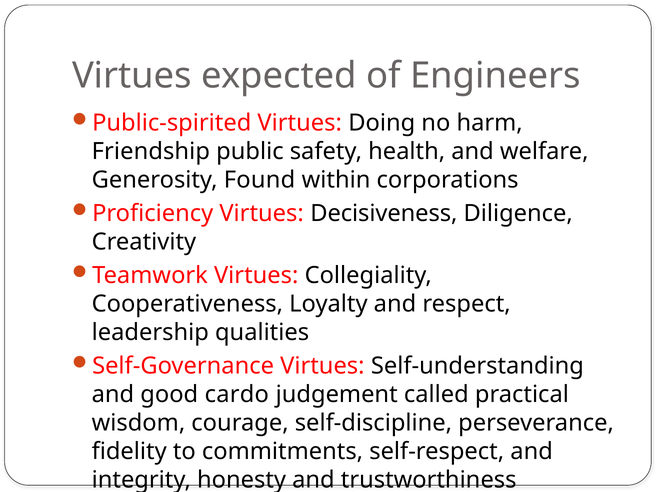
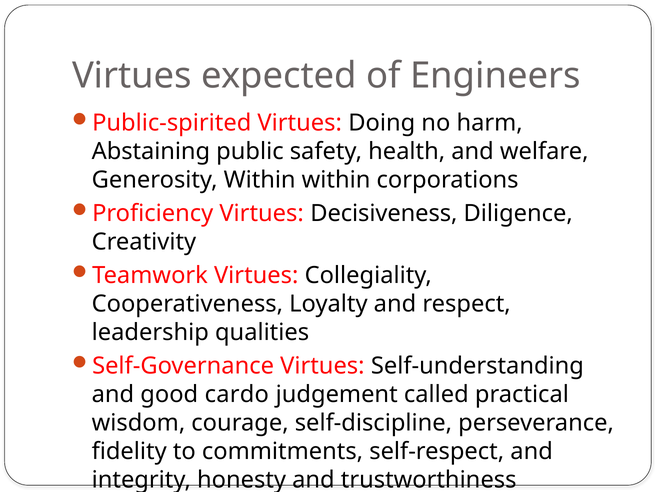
Friendship: Friendship -> Abstaining
Generosity Found: Found -> Within
